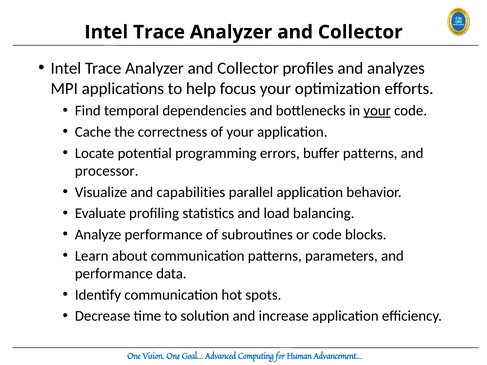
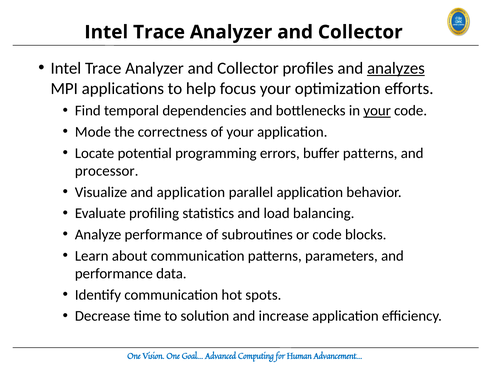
analyzes underline: none -> present
Cache: Cache -> Mode
and capabilities: capabilities -> application
